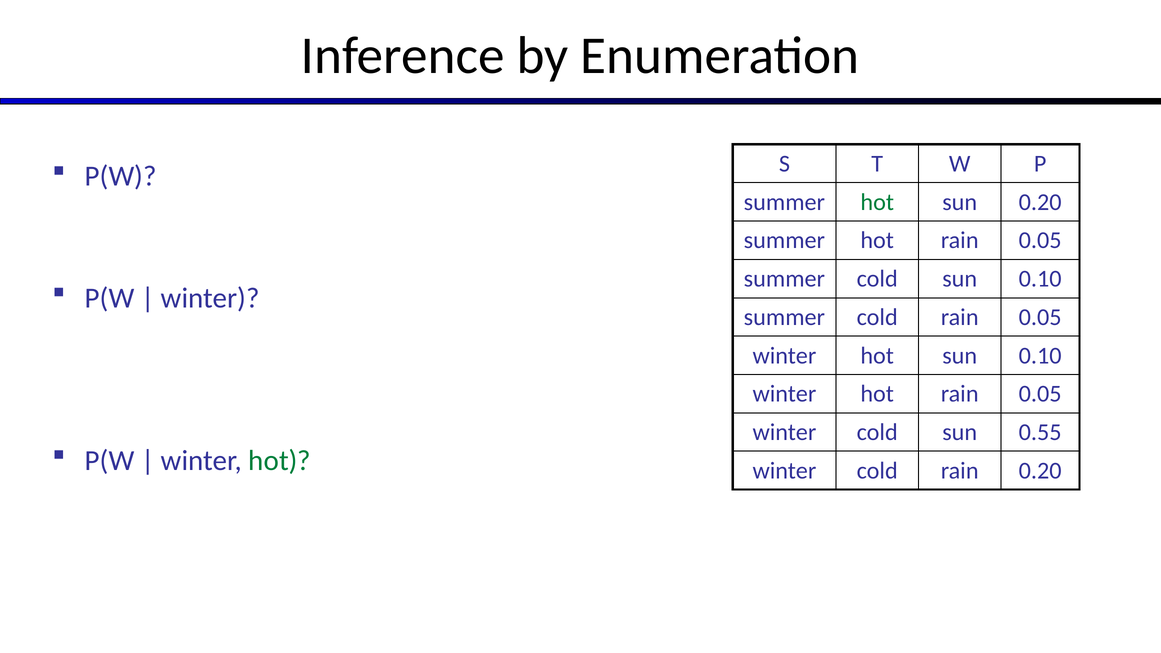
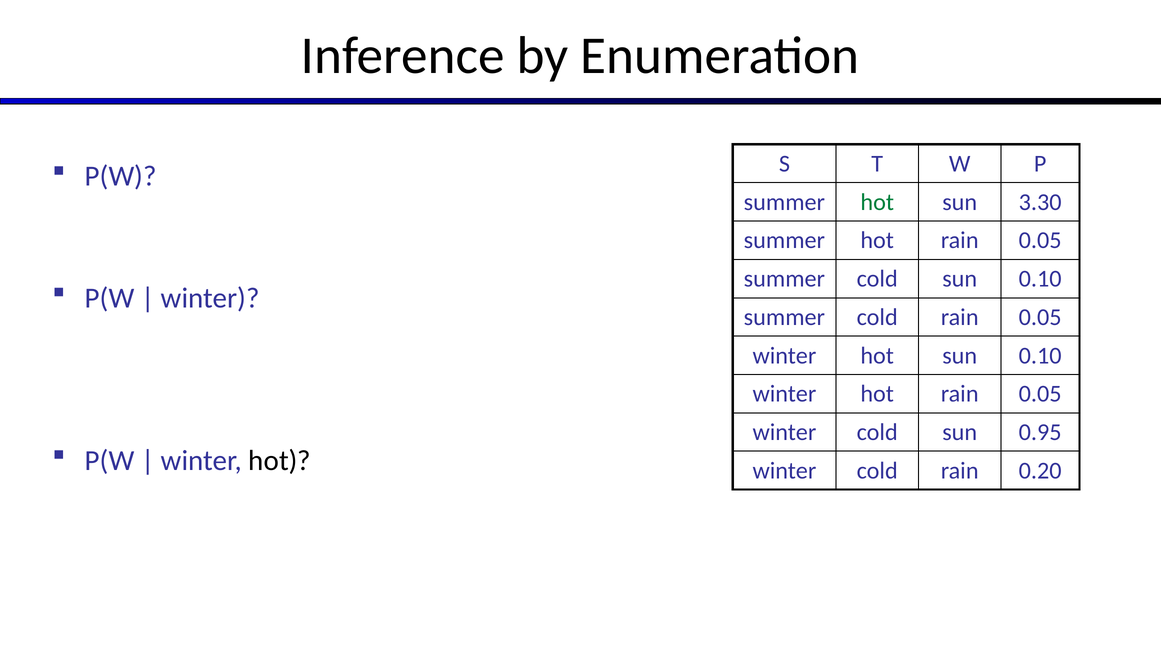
sun 0.20: 0.20 -> 3.30
0.55: 0.55 -> 0.95
hot at (280, 461) colour: green -> black
